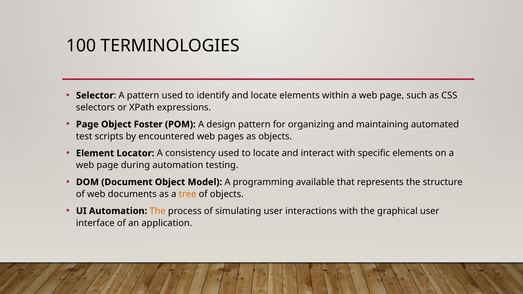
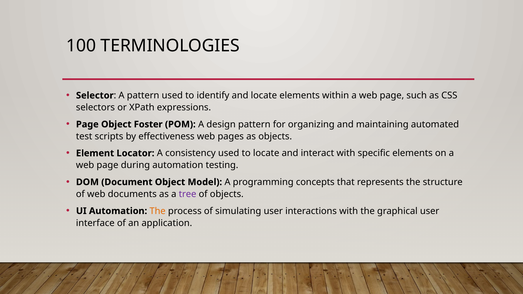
encountered: encountered -> effectiveness
available: available -> concepts
tree colour: orange -> purple
